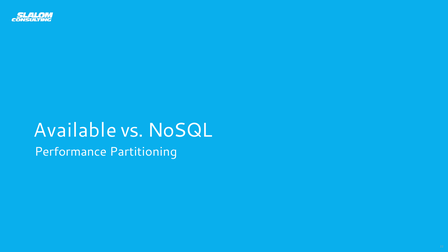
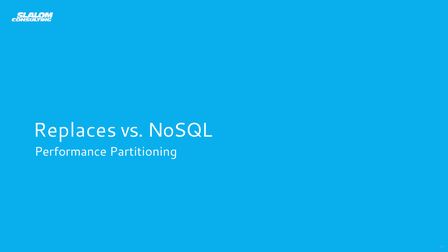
Available: Available -> Replaces
